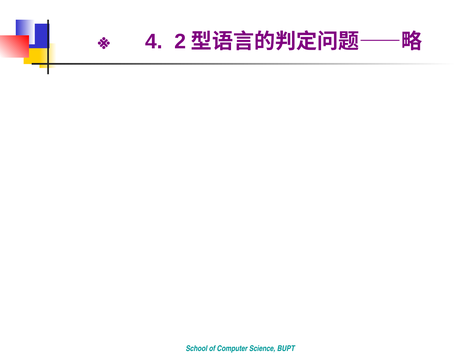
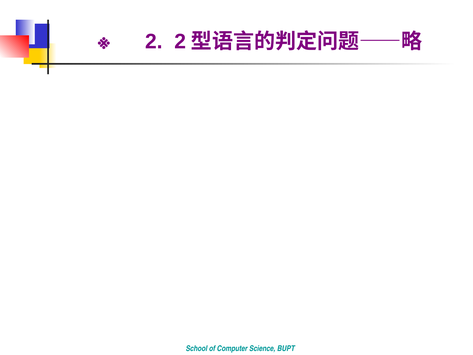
4 at (154, 41): 4 -> 2
